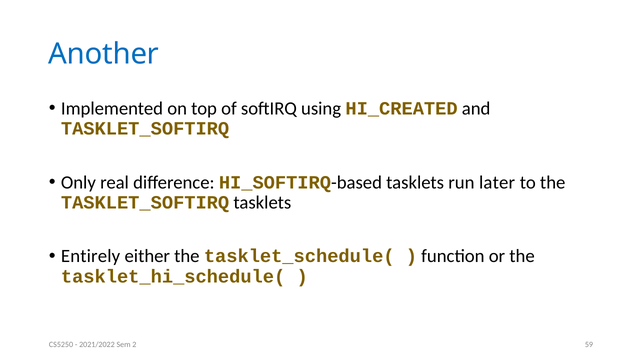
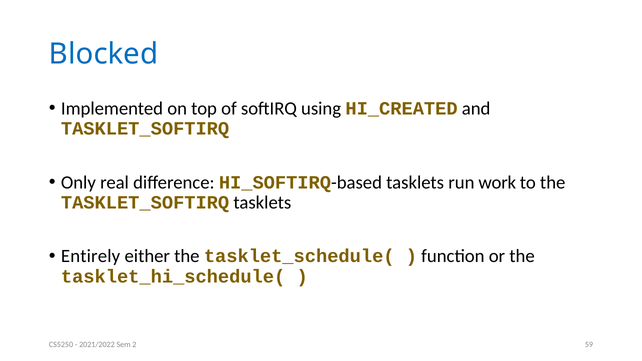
Another: Another -> Blocked
later: later -> work
